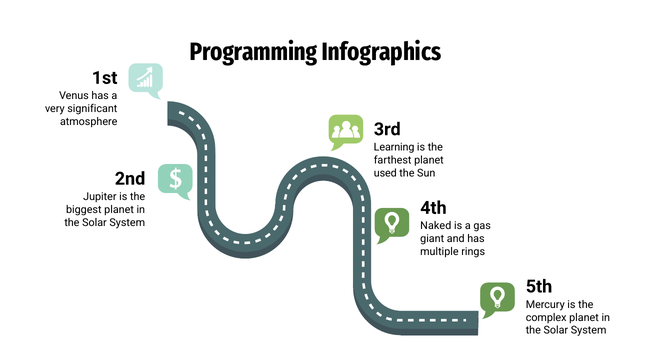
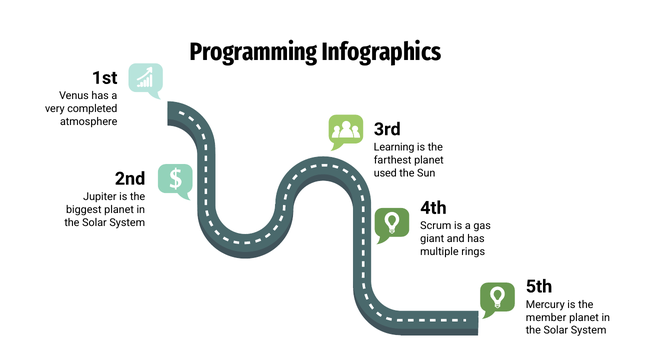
significant: significant -> completed
Naked: Naked -> Scrum
complex: complex -> member
